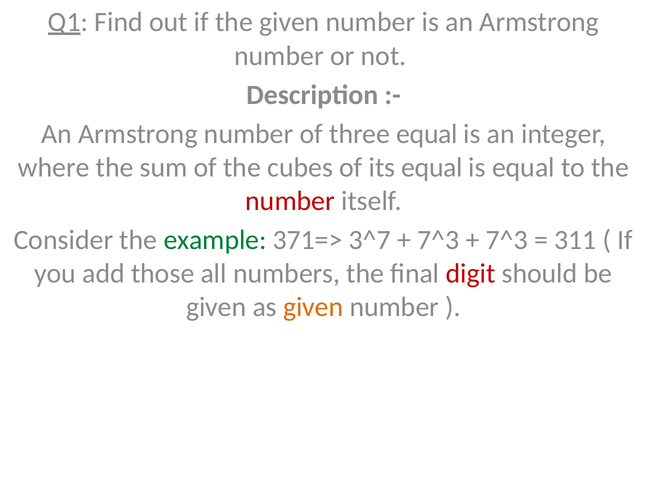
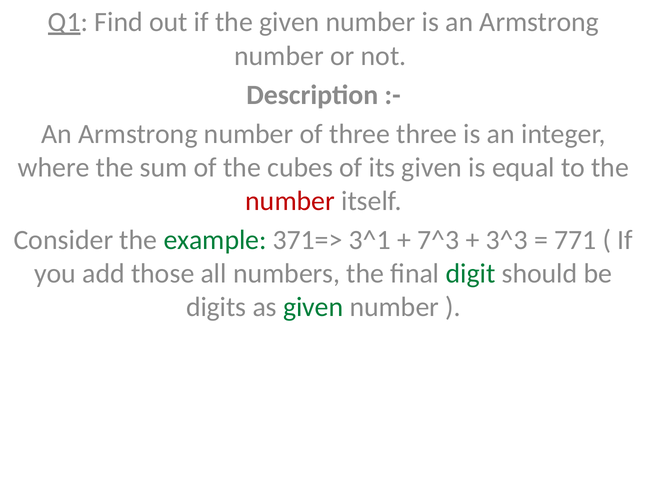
three equal: equal -> three
its equal: equal -> given
3^7: 3^7 -> 3^1
7^3 at (507, 240): 7^3 -> 3^3
311: 311 -> 771
digit colour: red -> green
given at (216, 307): given -> digits
given at (313, 307) colour: orange -> green
